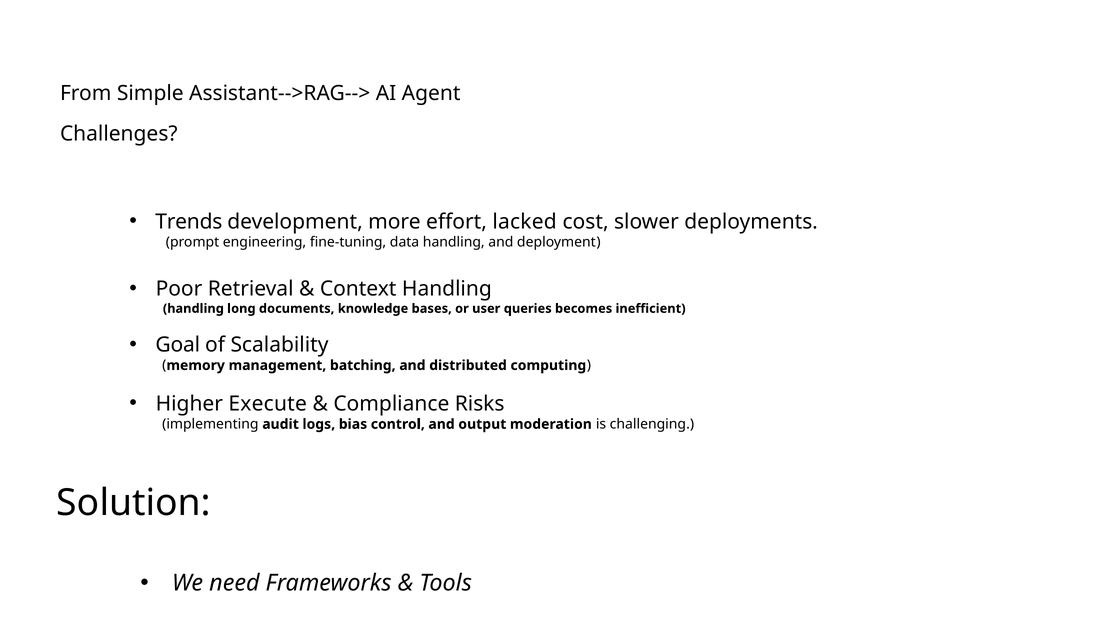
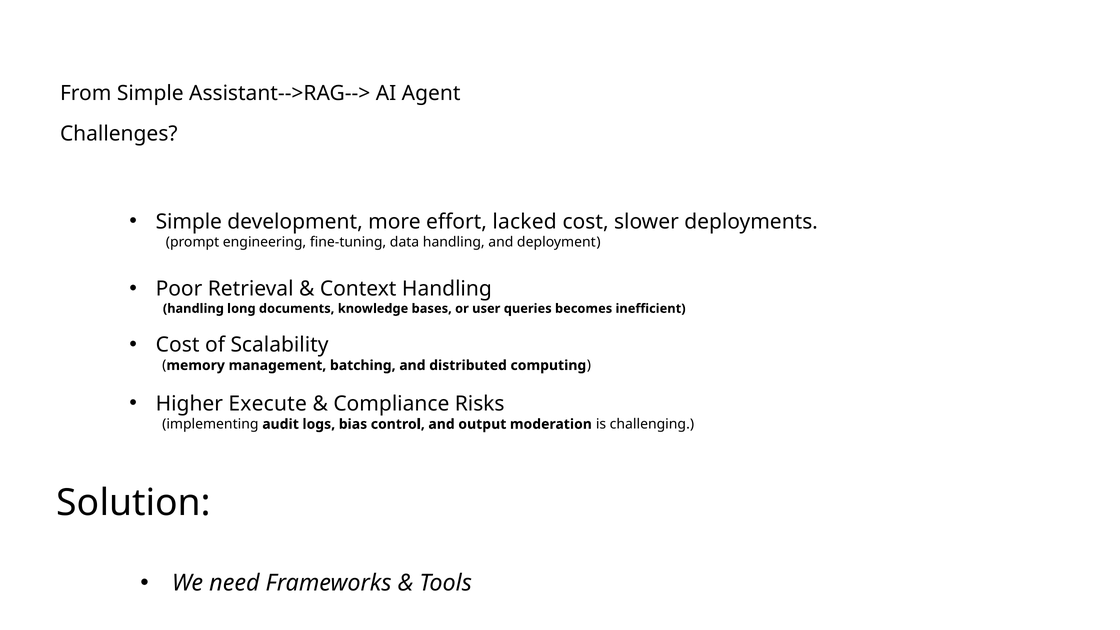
Trends at (189, 222): Trends -> Simple
Goal at (178, 345): Goal -> Cost
